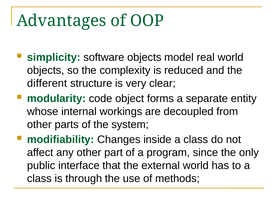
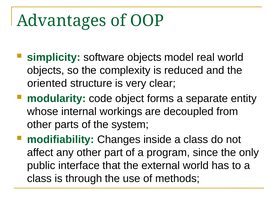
different: different -> oriented
